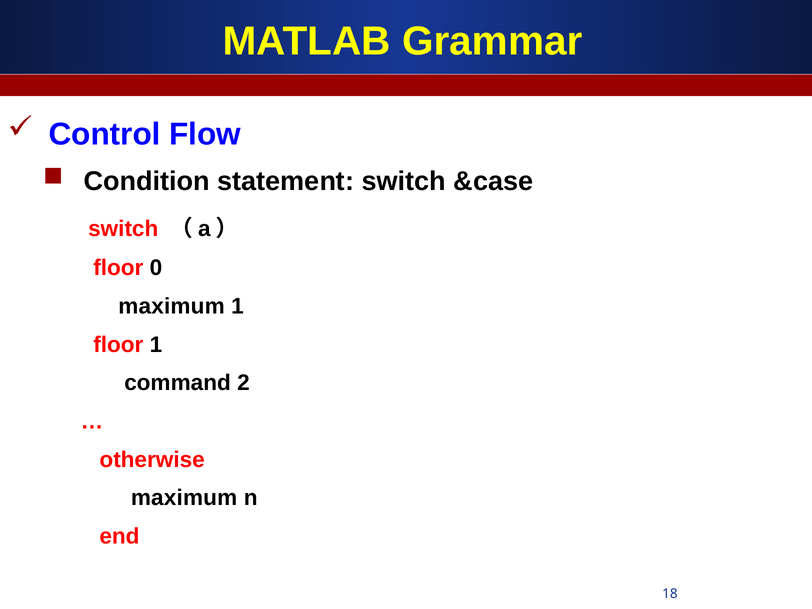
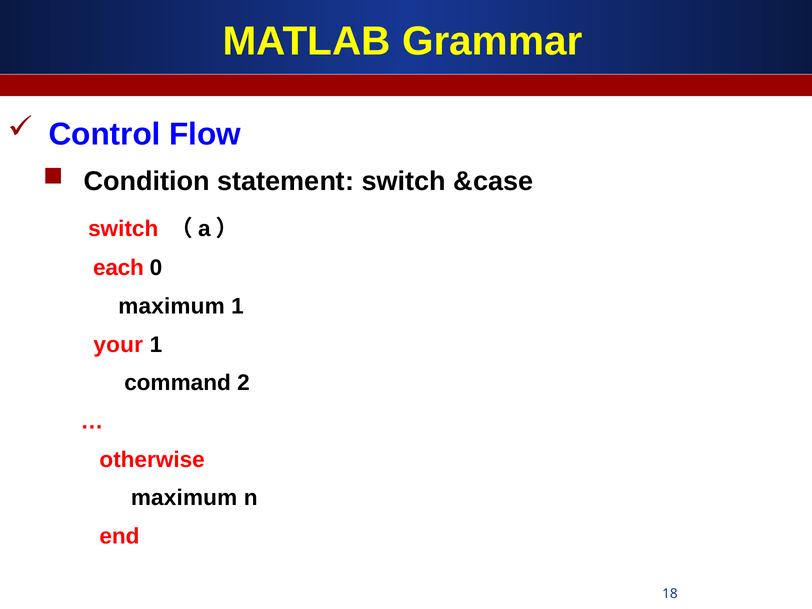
floor at (118, 268): floor -> each
floor at (118, 345): floor -> your
